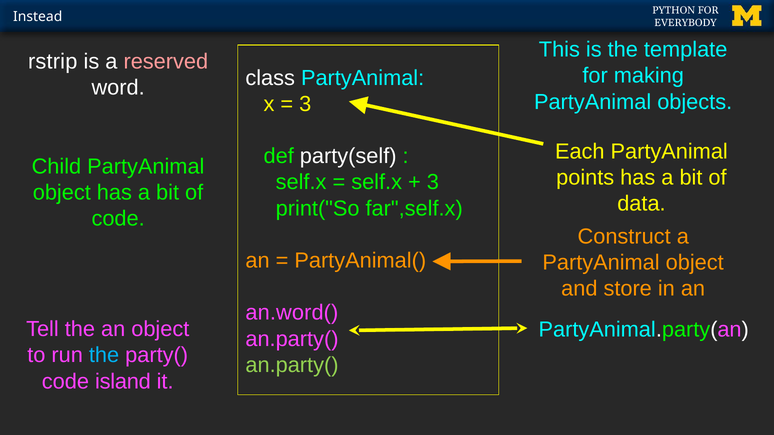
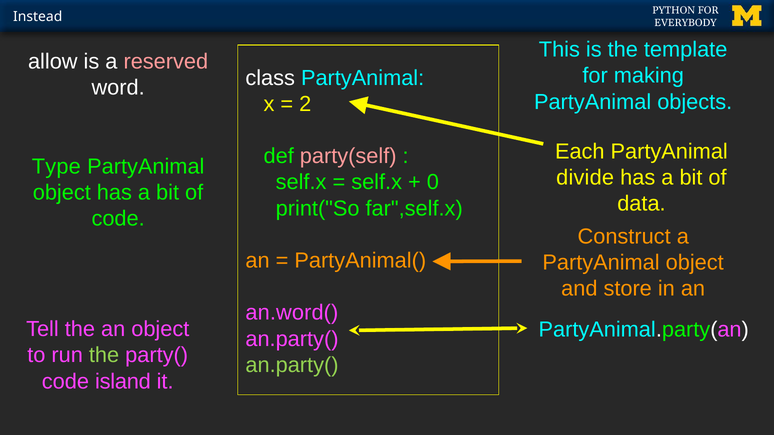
rstrip: rstrip -> allow
3 at (305, 104): 3 -> 2
party(self colour: white -> pink
Child: Child -> Type
points: points -> divide
3 at (433, 182): 3 -> 0
the at (104, 356) colour: light blue -> light green
